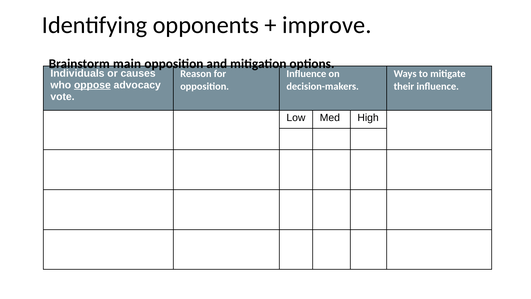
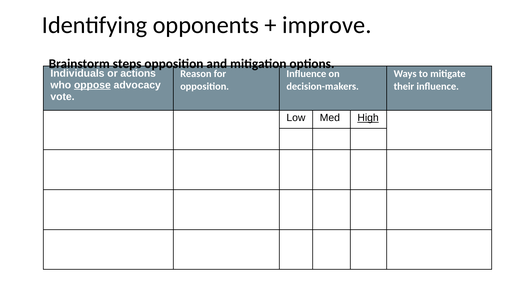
main: main -> steps
causes: causes -> actions
High underline: none -> present
